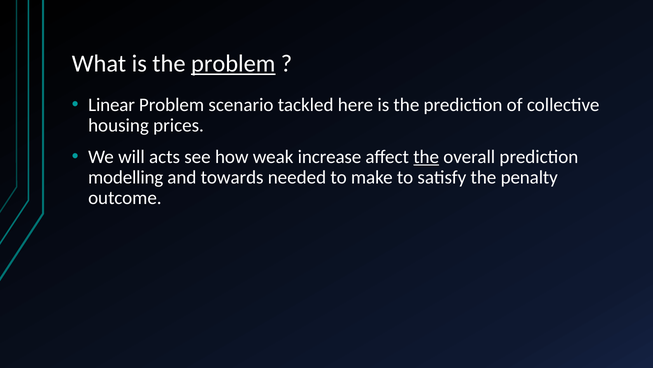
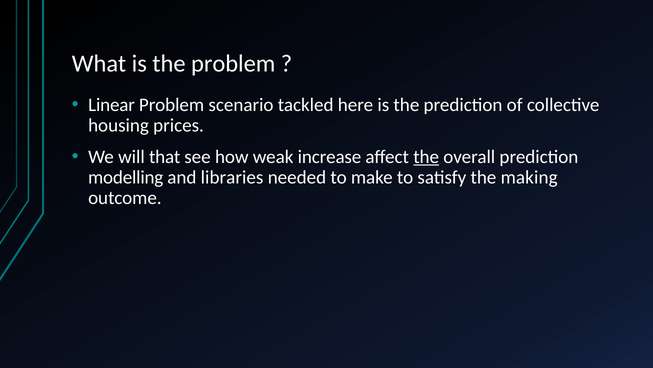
problem at (233, 64) underline: present -> none
acts: acts -> that
towards: towards -> libraries
penalty: penalty -> making
